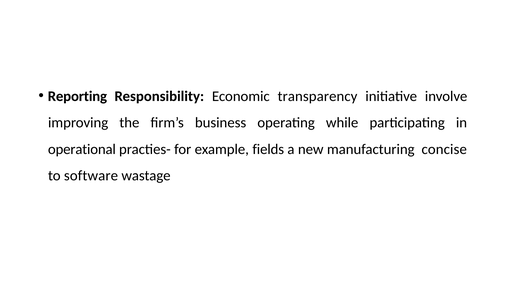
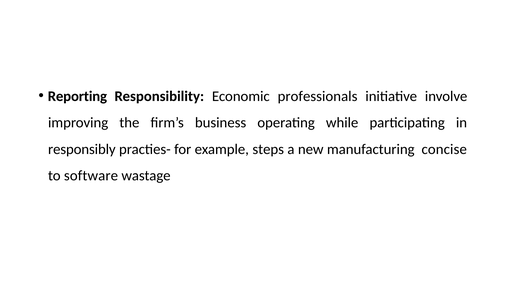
transparency: transparency -> professionals
operational: operational -> responsibly
fields: fields -> steps
